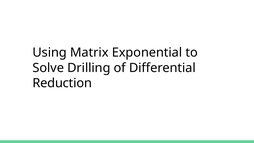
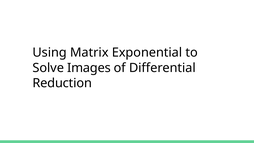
Drilling: Drilling -> Images
